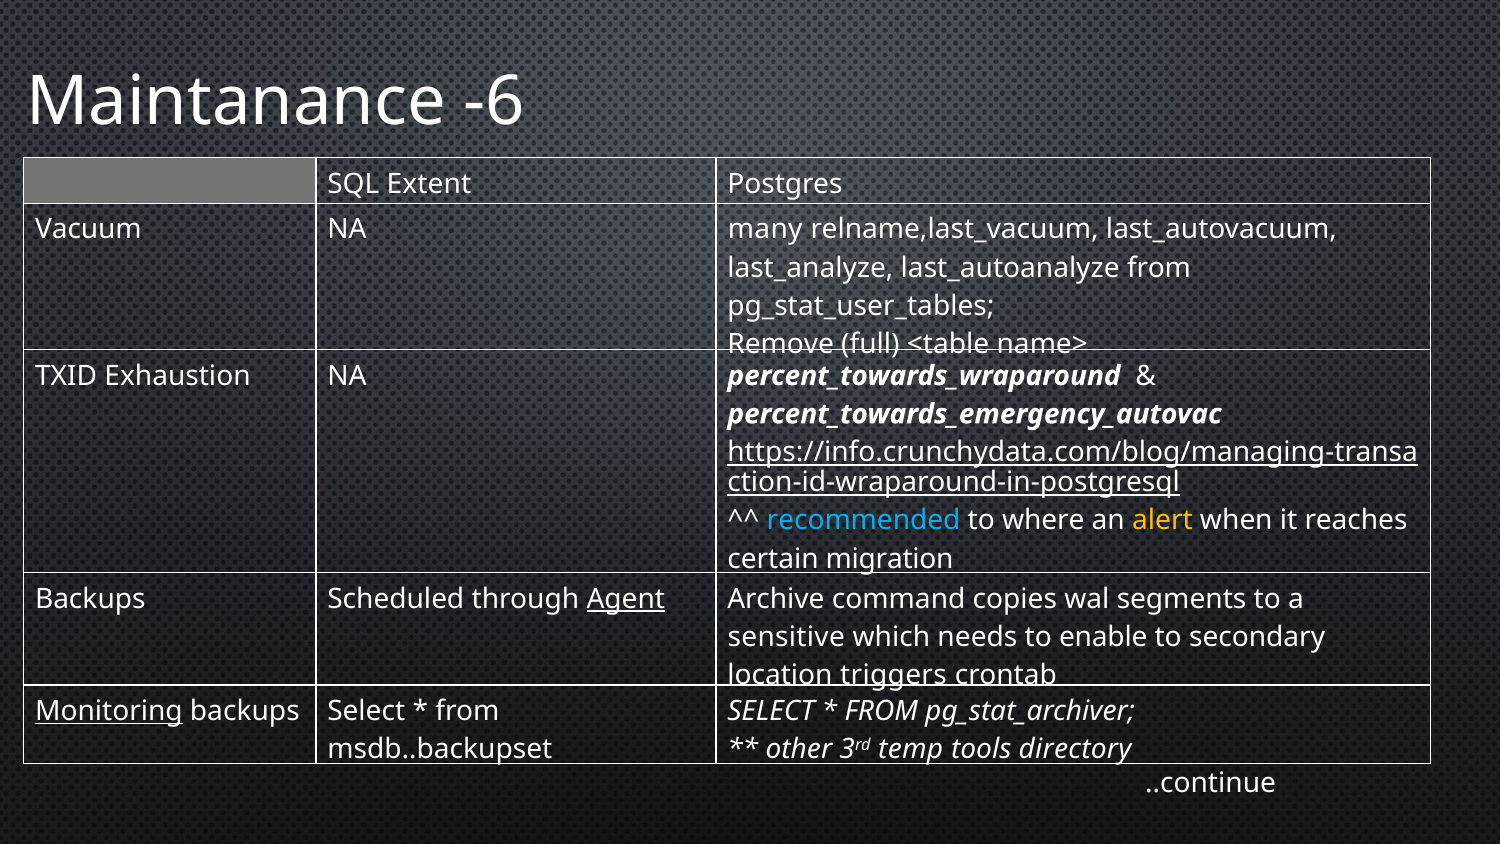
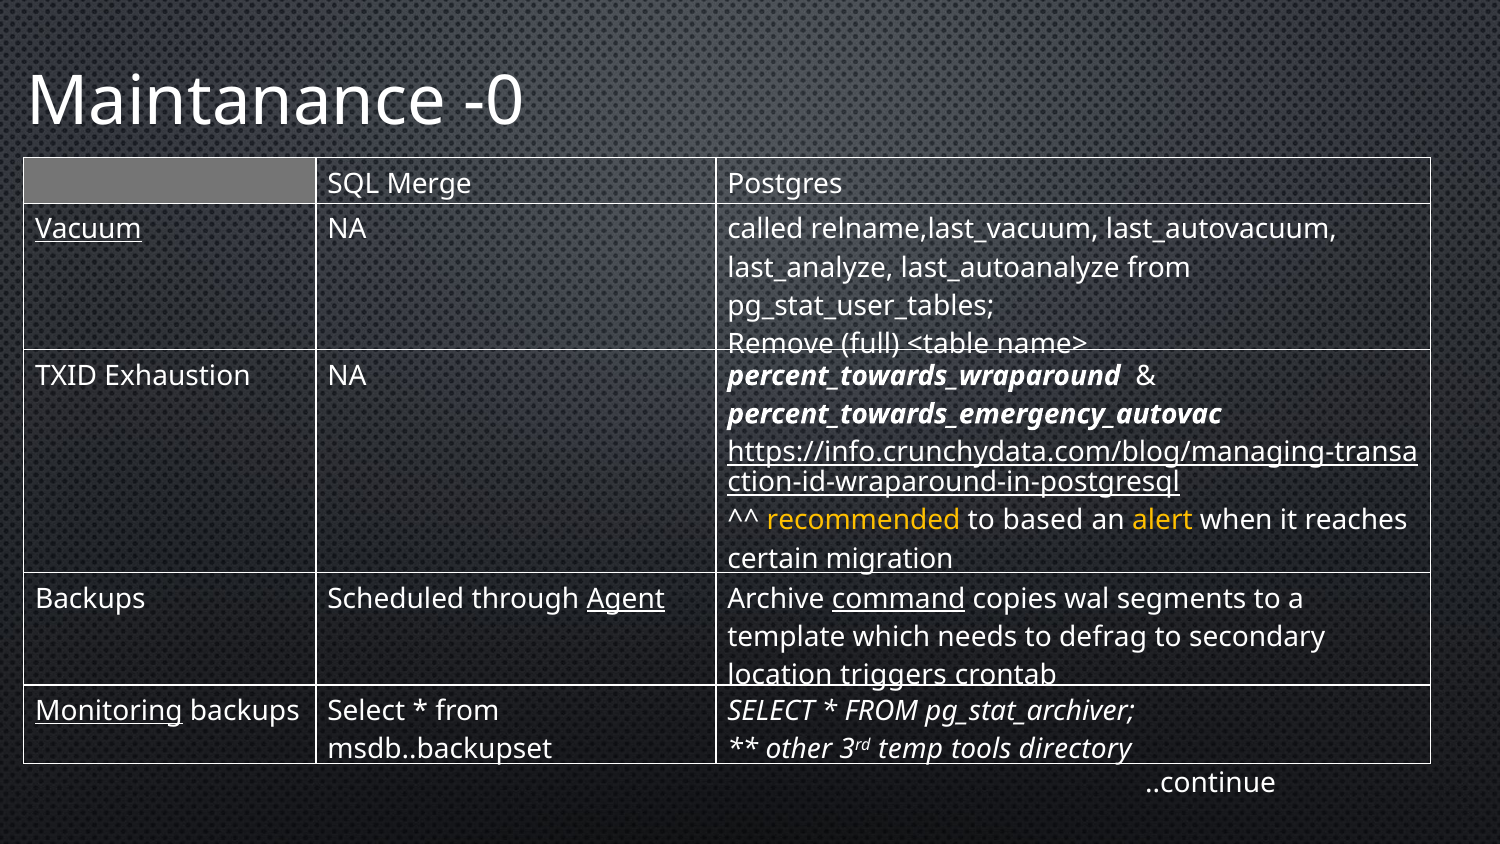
-6: -6 -> -0
Extent: Extent -> Merge
Vacuum underline: none -> present
many: many -> called
recommended colour: light blue -> yellow
where: where -> based
command underline: none -> present
sensitive: sensitive -> template
enable: enable -> defrag
